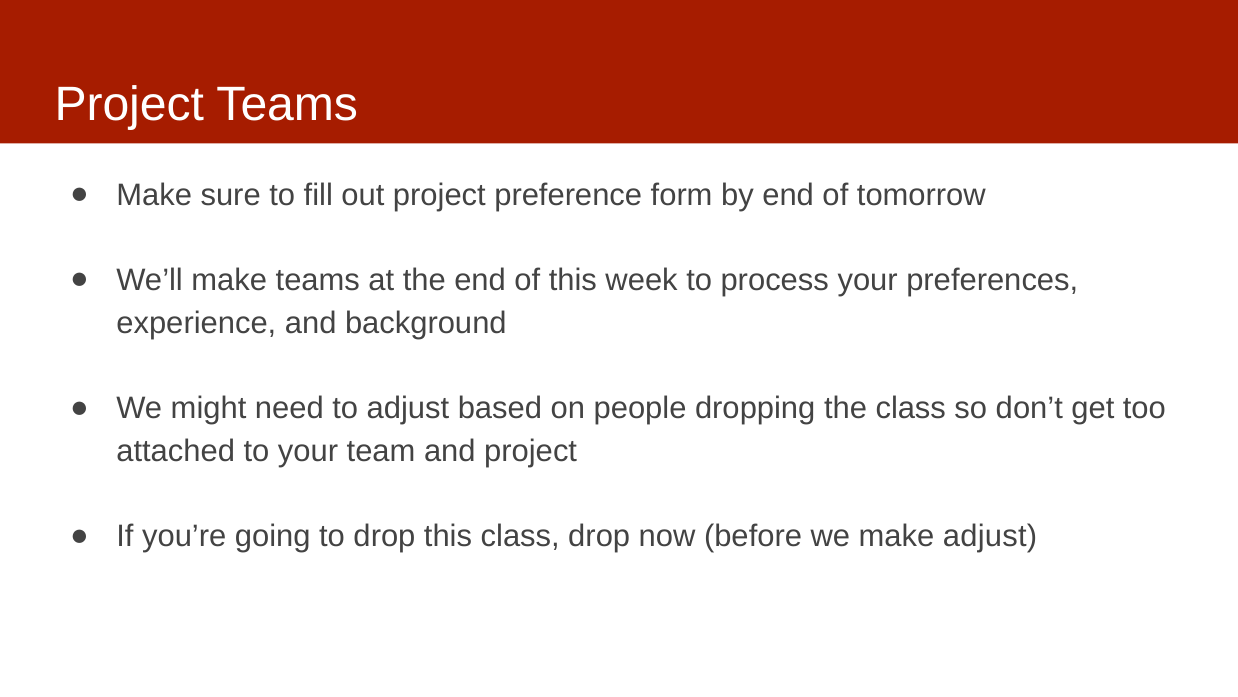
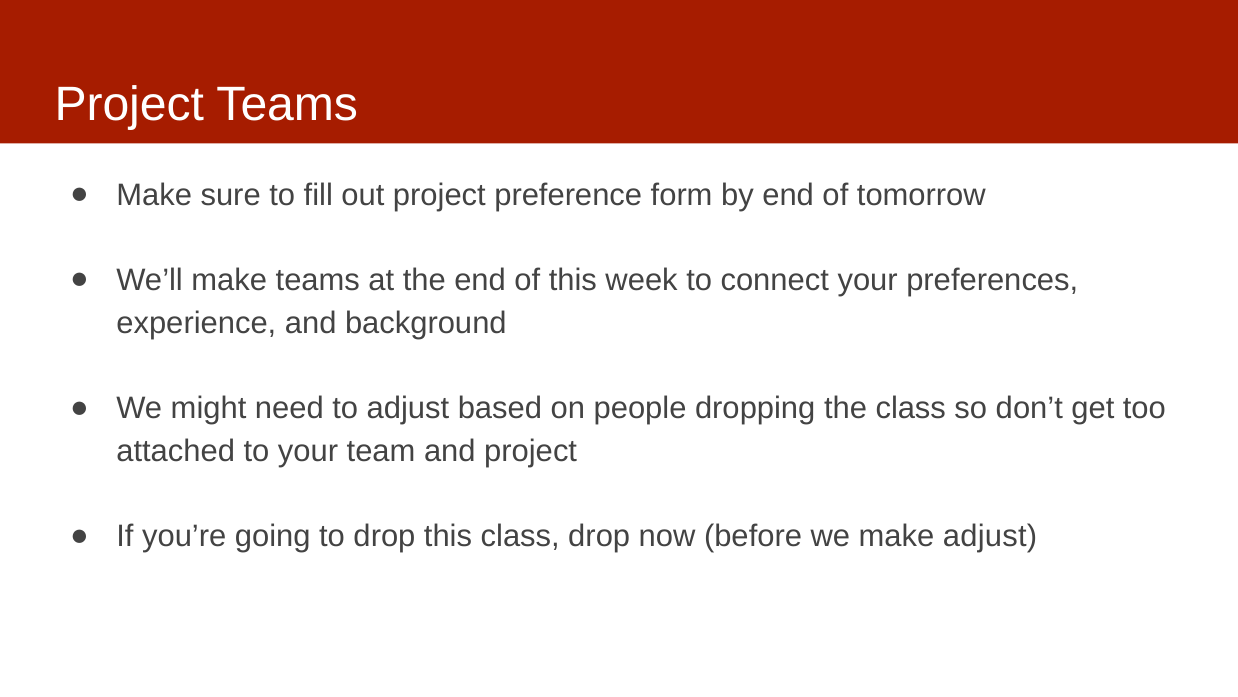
process: process -> connect
